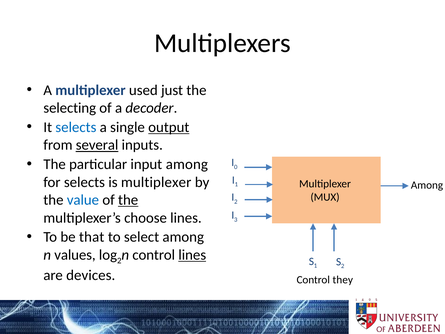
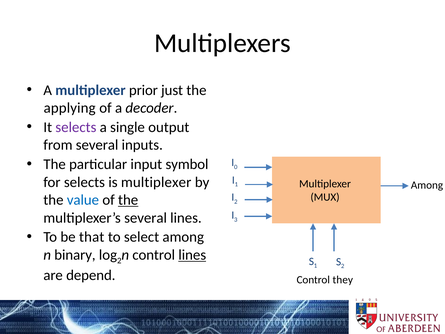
used: used -> prior
selecting: selecting -> applying
selects at (76, 127) colour: blue -> purple
output underline: present -> none
several at (97, 145) underline: present -> none
input among: among -> symbol
multiplexer’s choose: choose -> several
values: values -> binary
devices: devices -> depend
